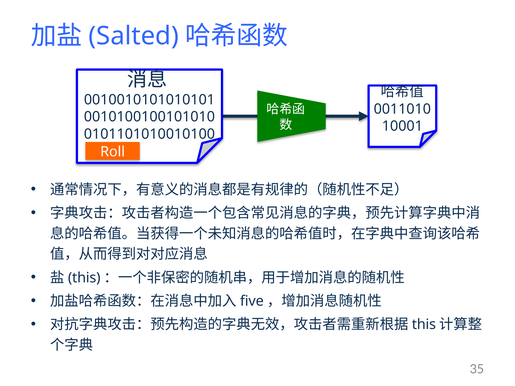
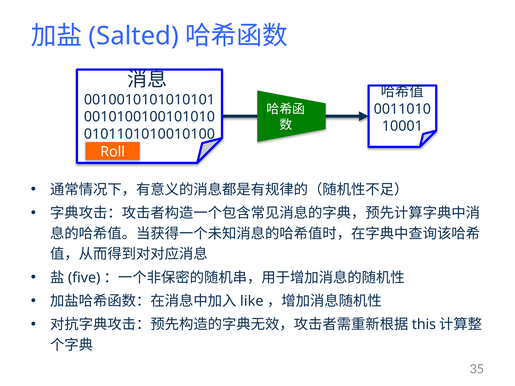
this at (84, 278): this -> five
five: five -> like
